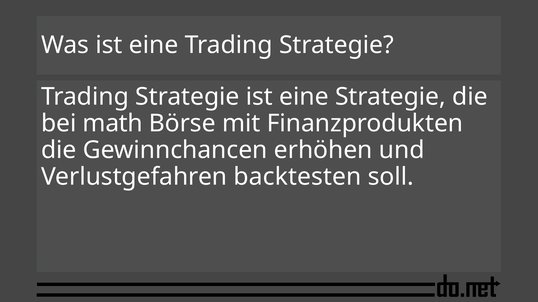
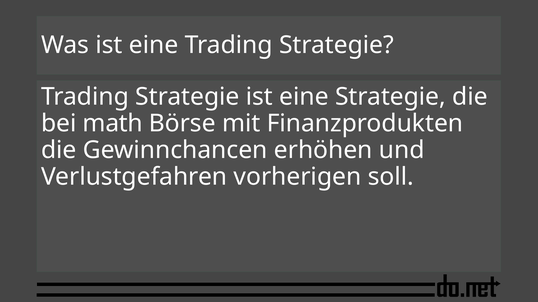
backtesten: backtesten -> vorherigen
